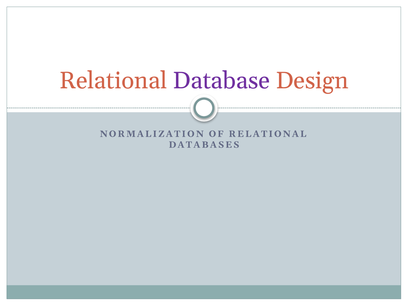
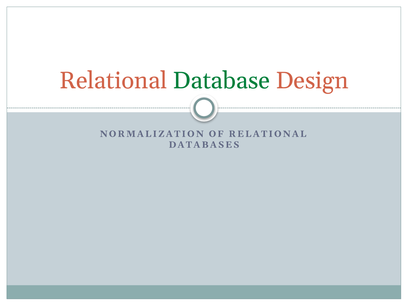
Database colour: purple -> green
